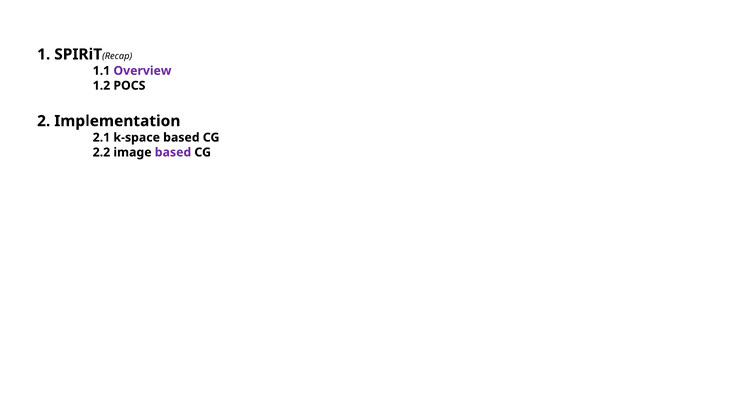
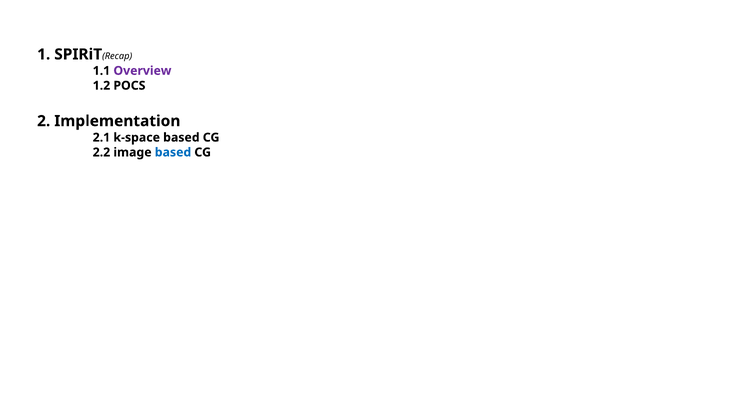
based at (173, 152) colour: purple -> blue
